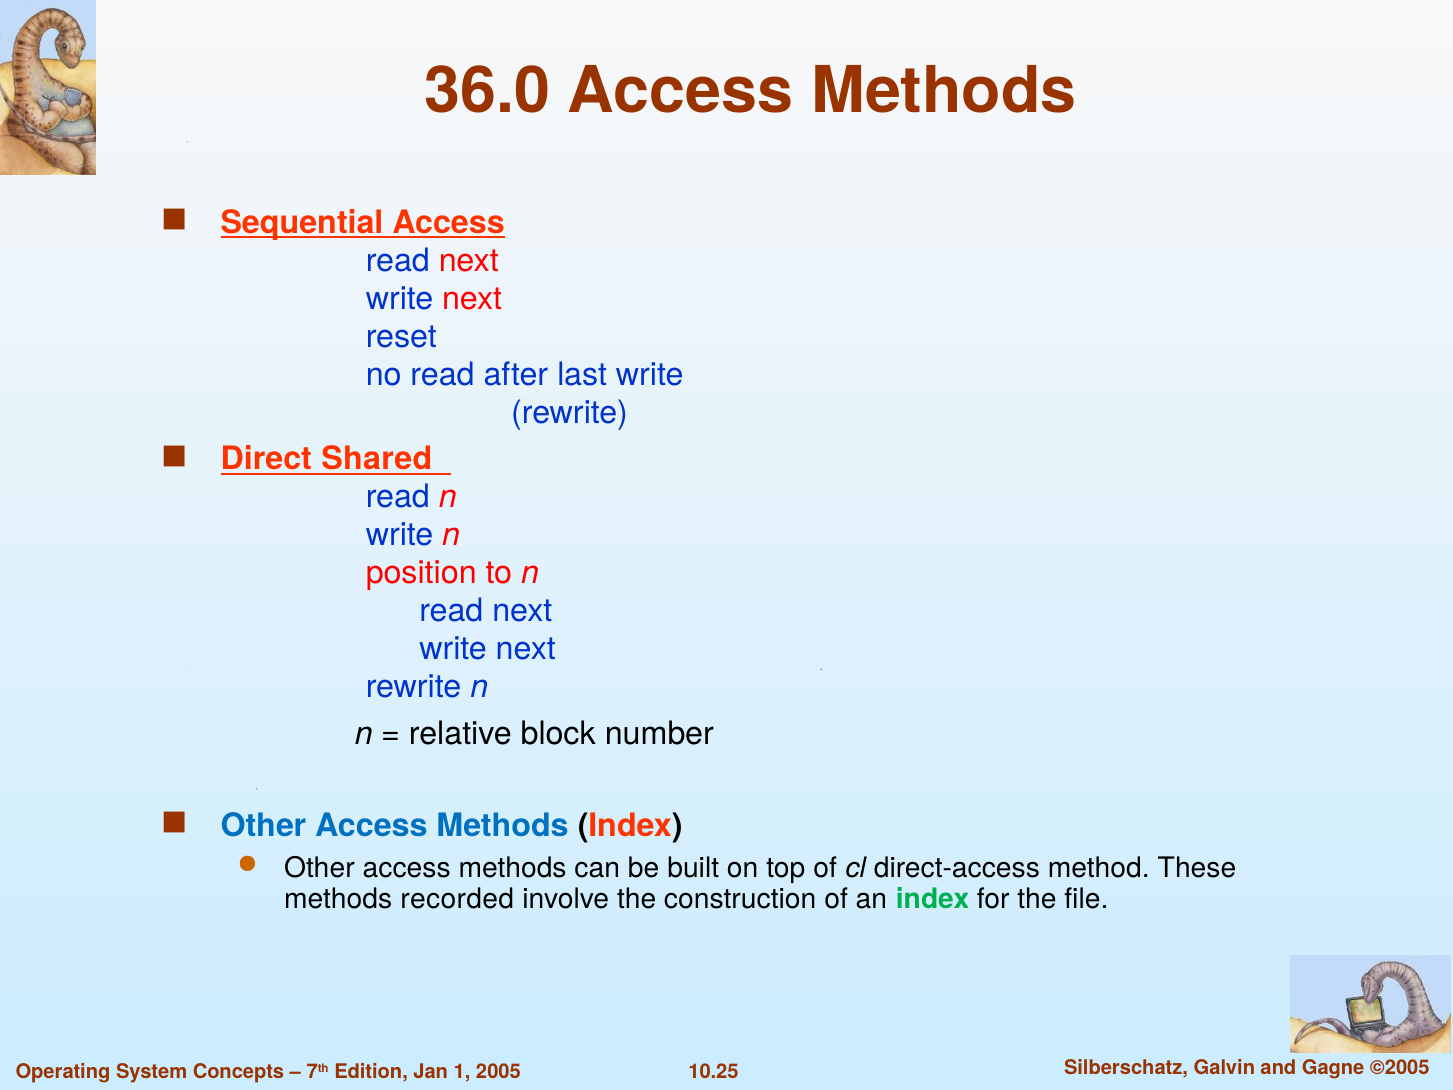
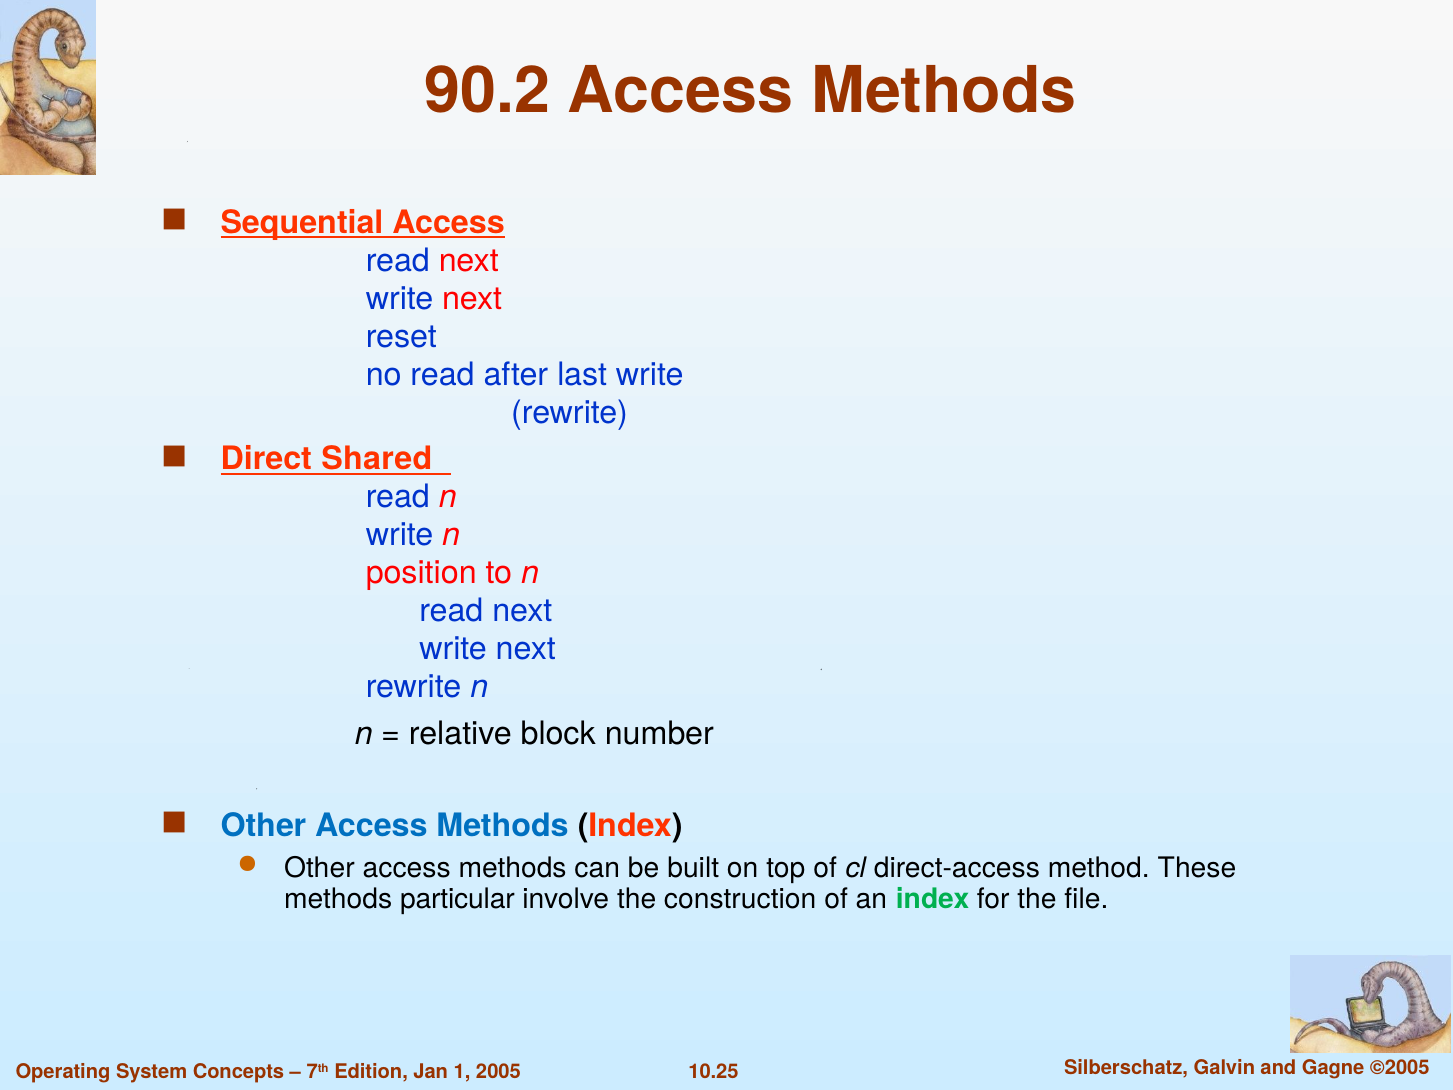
36.0: 36.0 -> 90.2
recorded: recorded -> particular
